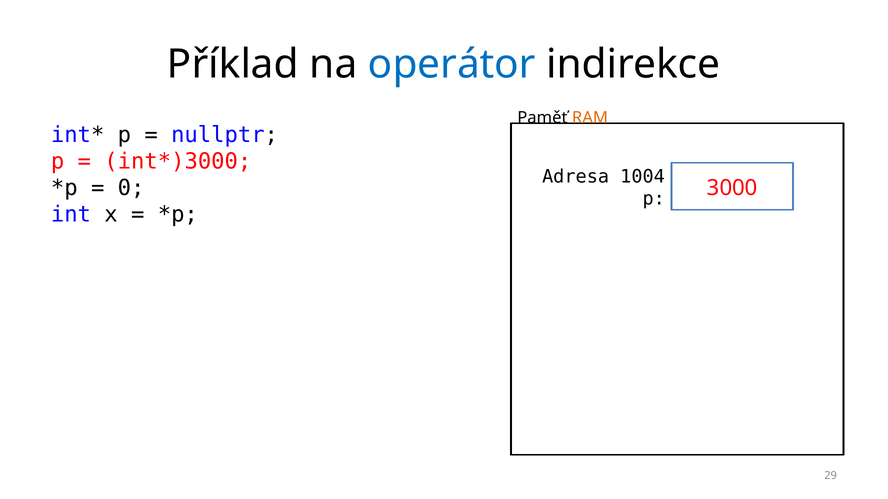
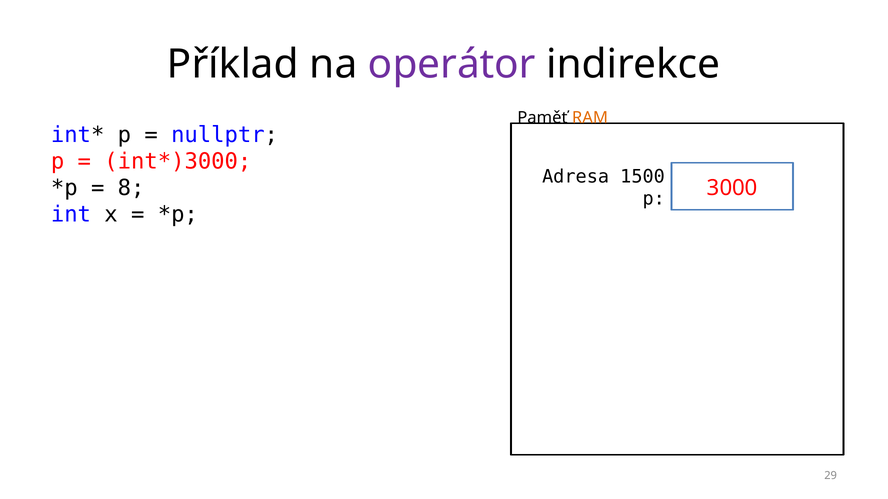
operátor colour: blue -> purple
1004: 1004 -> 1500
0: 0 -> 8
